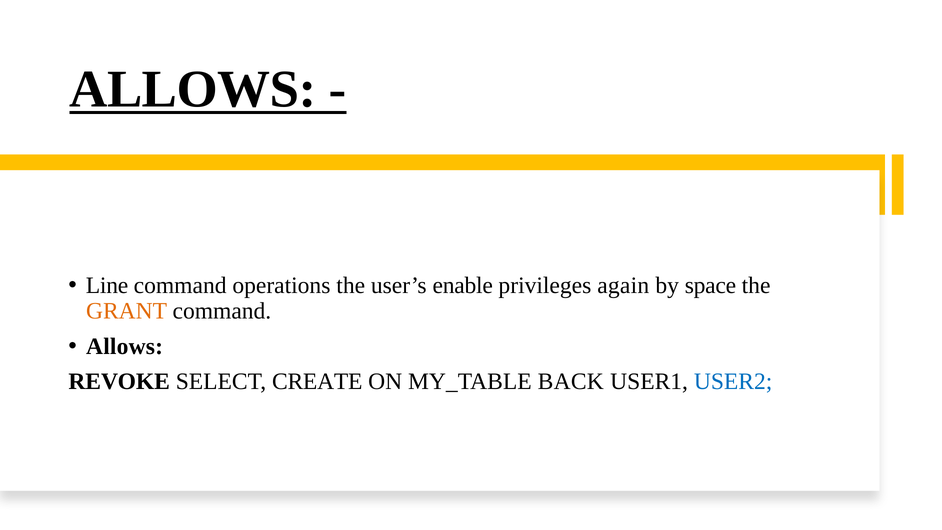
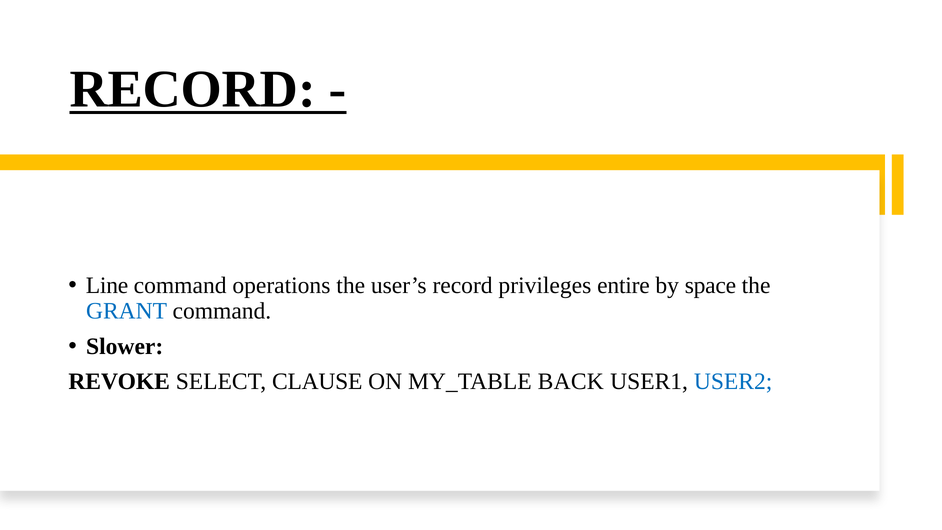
ALLOWS at (193, 89): ALLOWS -> RECORD
user’s enable: enable -> record
again: again -> entire
GRANT colour: orange -> blue
Allows at (125, 346): Allows -> Slower
CREATE: CREATE -> CLAUSE
